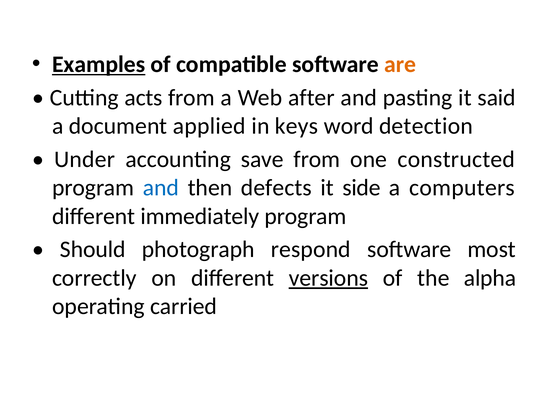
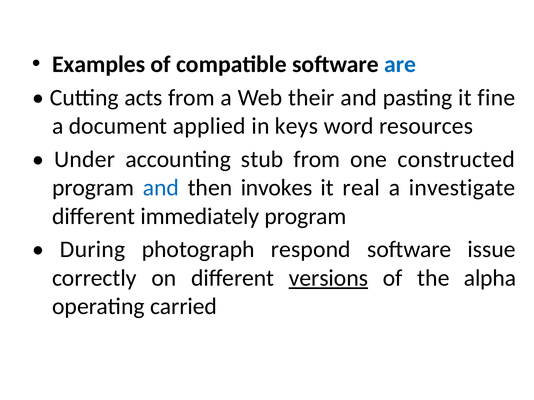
Examples underline: present -> none
are colour: orange -> blue
after: after -> their
said: said -> fine
detection: detection -> resources
save: save -> stub
defects: defects -> invokes
side: side -> real
computers: computers -> investigate
Should: Should -> During
most: most -> issue
